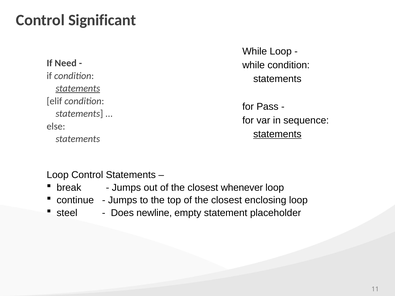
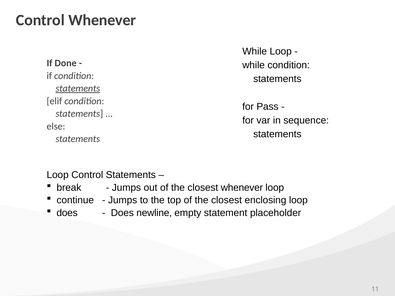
Control Significant: Significant -> Whenever
Need: Need -> Done
statements at (277, 134) underline: present -> none
steel at (67, 213): steel -> does
